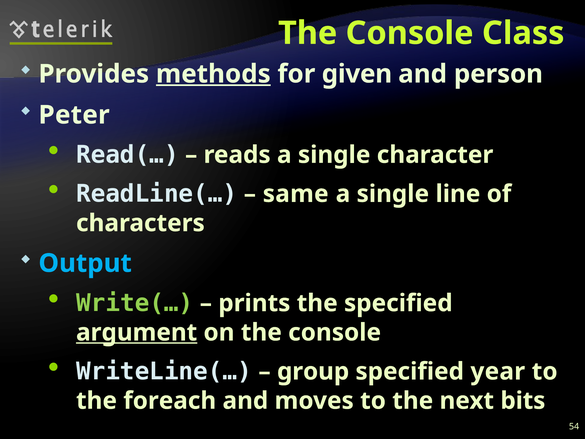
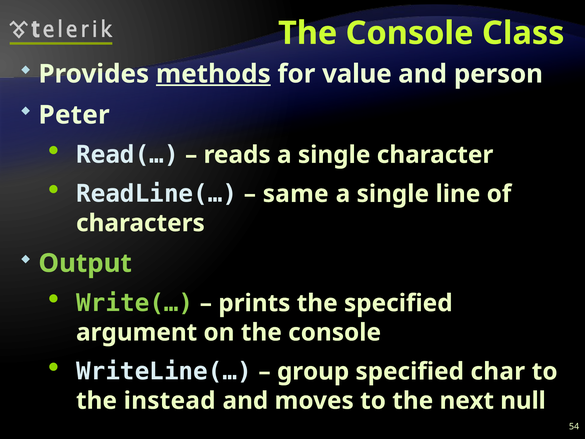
given: given -> value
Output colour: light blue -> light green
argument underline: present -> none
year: year -> char
foreach: foreach -> instead
bits: bits -> null
